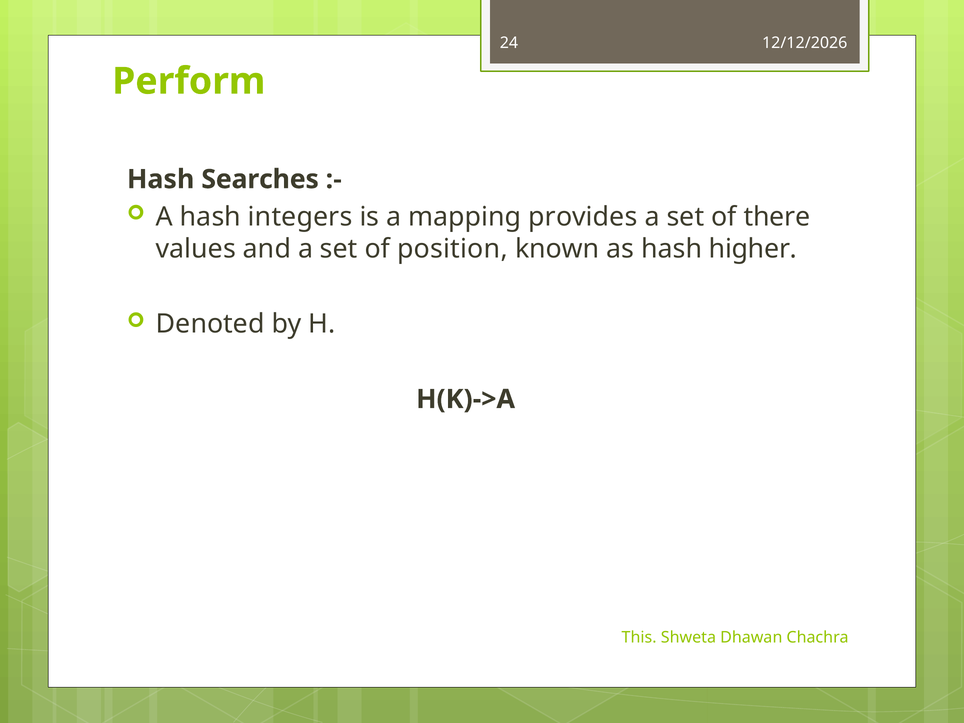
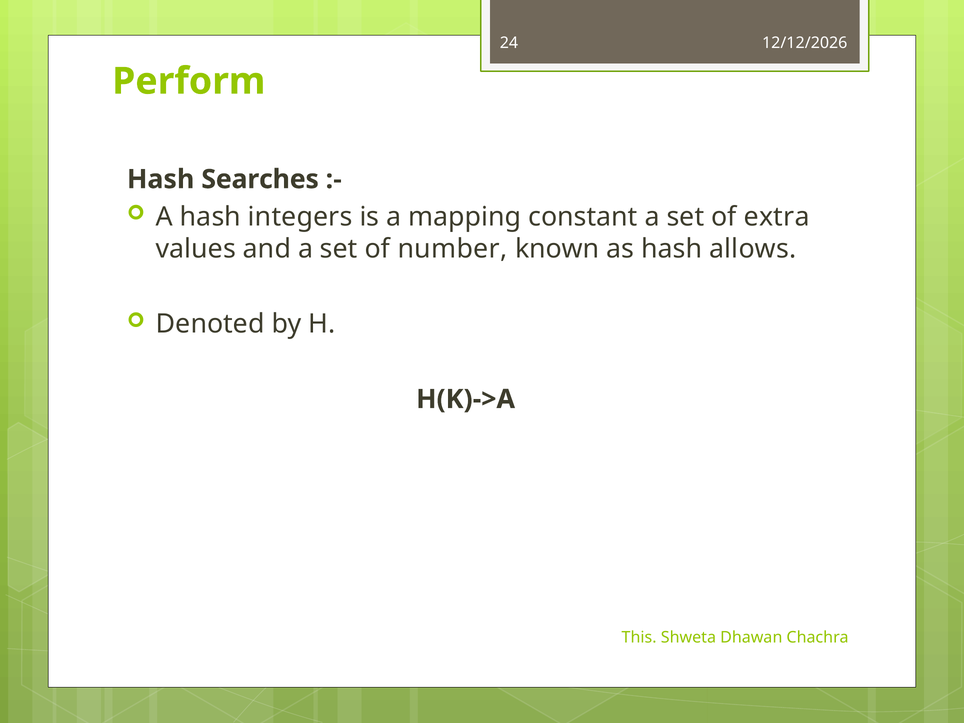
provides: provides -> constant
there: there -> extra
position: position -> number
higher: higher -> allows
